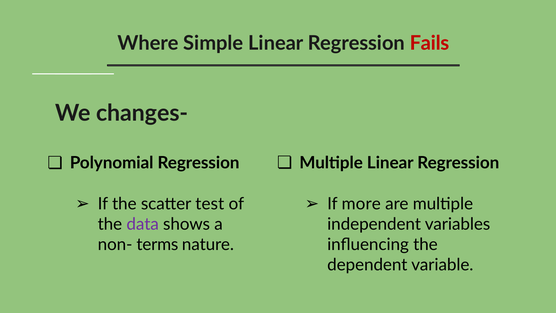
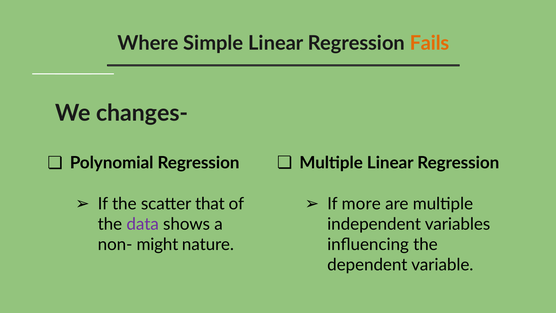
Fails colour: red -> orange
test: test -> that
terms: terms -> might
